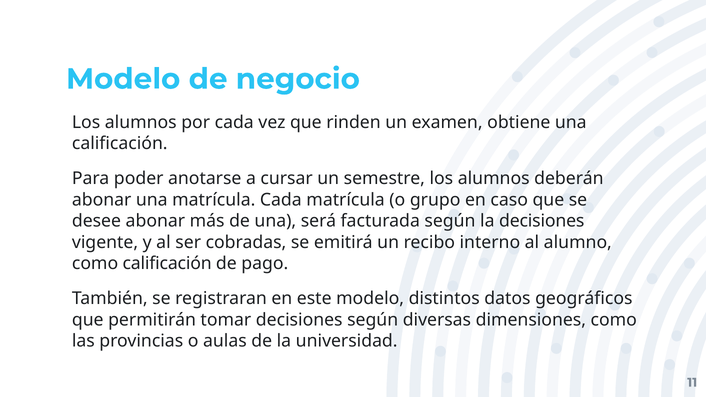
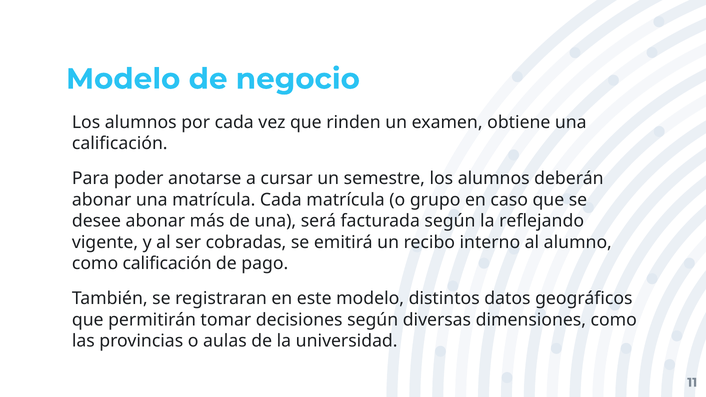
la decisiones: decisiones -> reflejando
